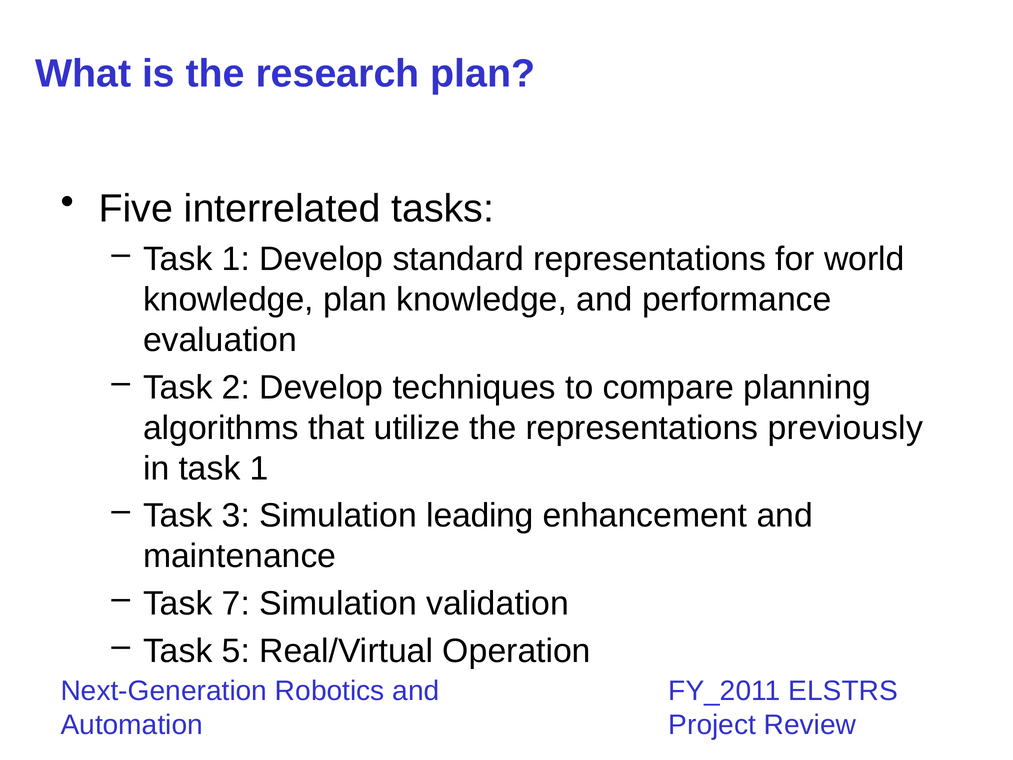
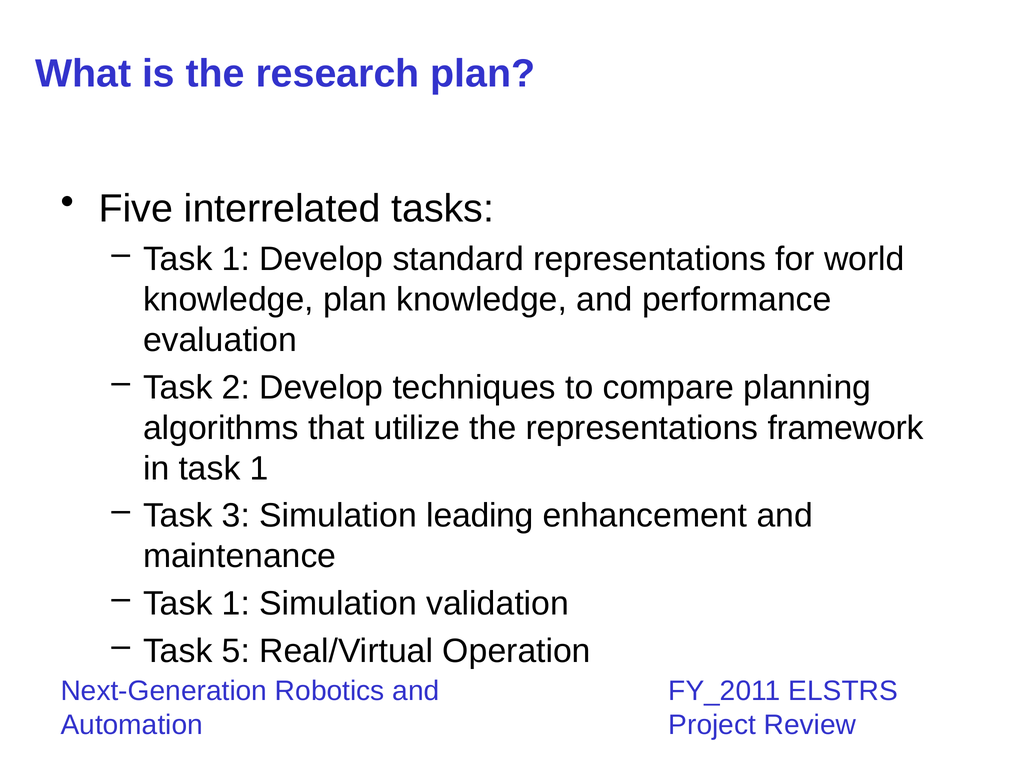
previously: previously -> framework
7 at (236, 603): 7 -> 1
